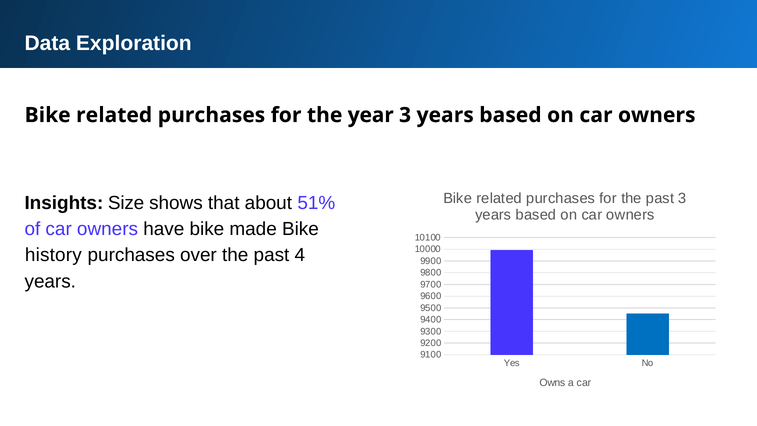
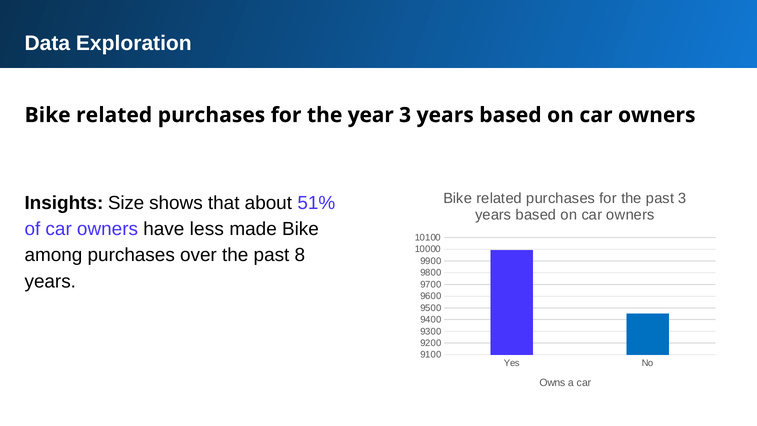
have bike: bike -> less
history: history -> among
4: 4 -> 8
